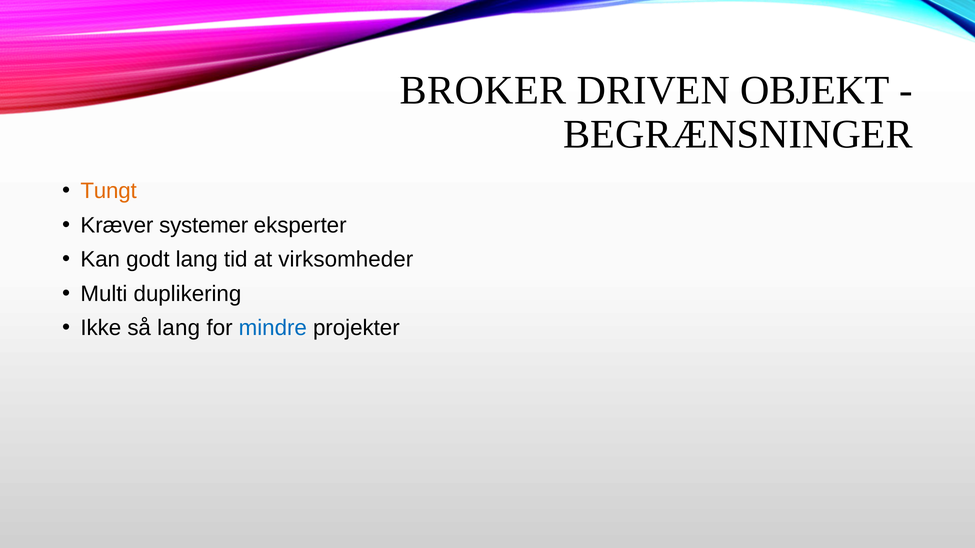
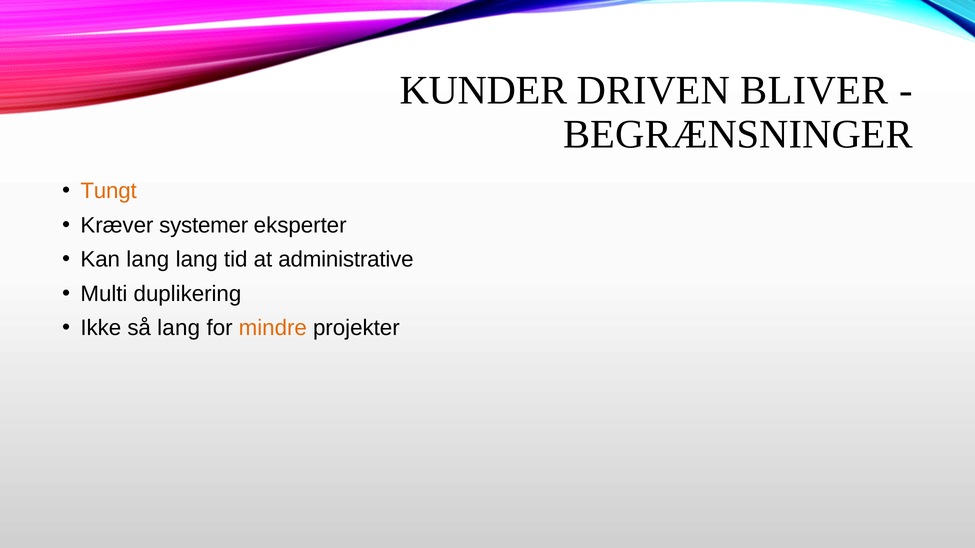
BROKER: BROKER -> KUNDER
OBJEKT: OBJEKT -> BLIVER
Kan godt: godt -> lang
virksomheder: virksomheder -> administrative
mindre colour: blue -> orange
